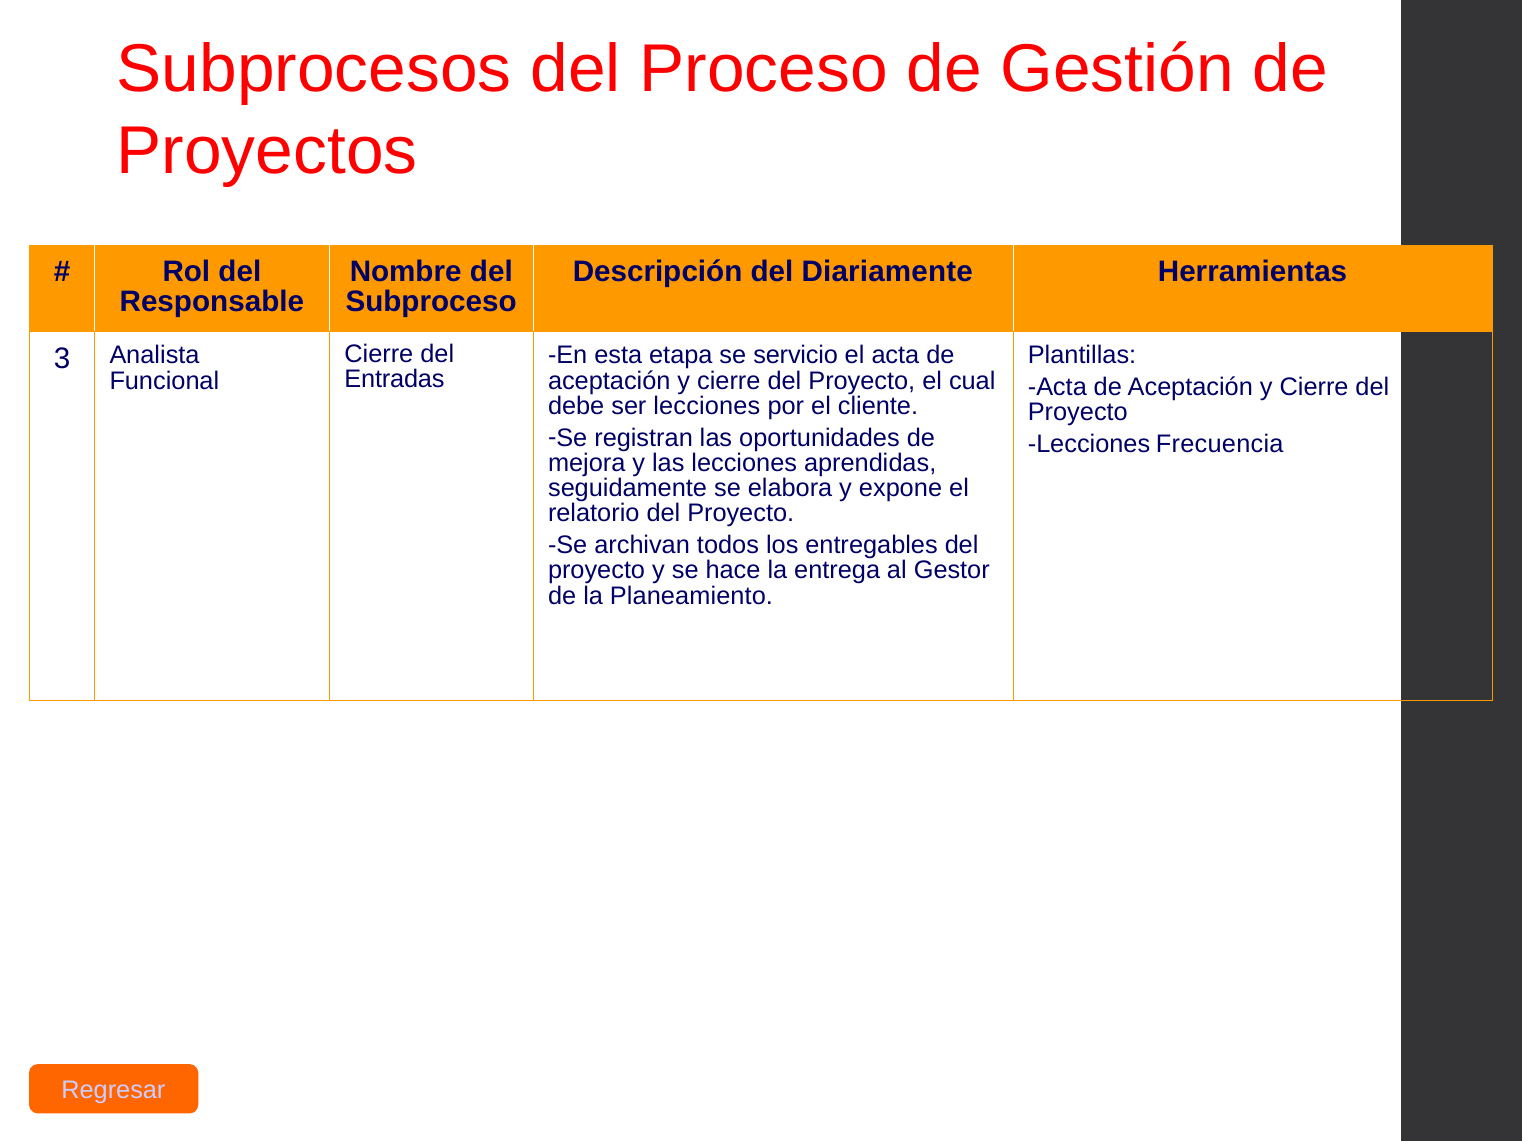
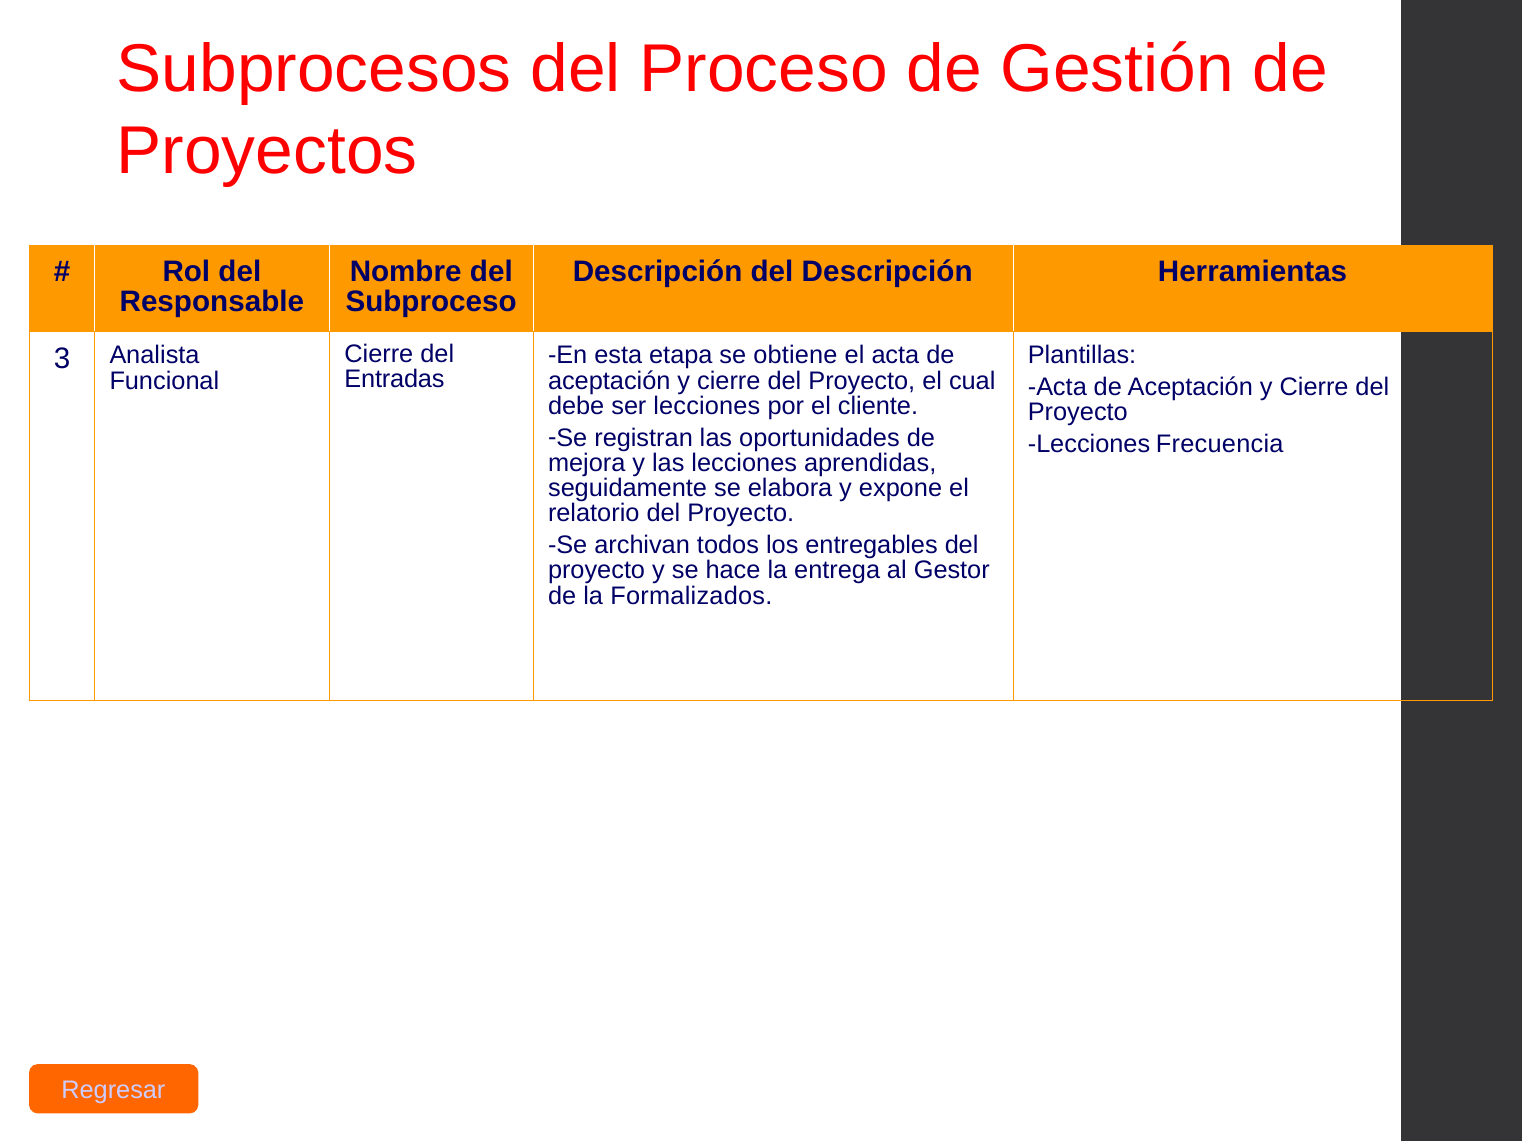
del Diariamente: Diariamente -> Descripción
servicio: servicio -> obtiene
Planeamiento: Planeamiento -> Formalizados
